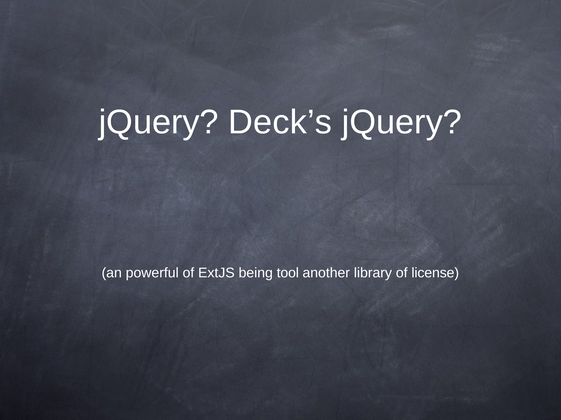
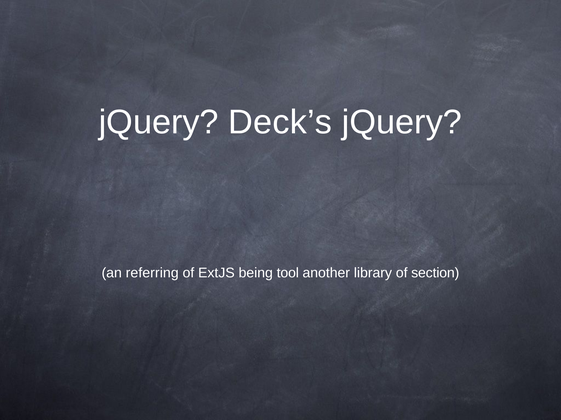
powerful: powerful -> referring
license: license -> section
